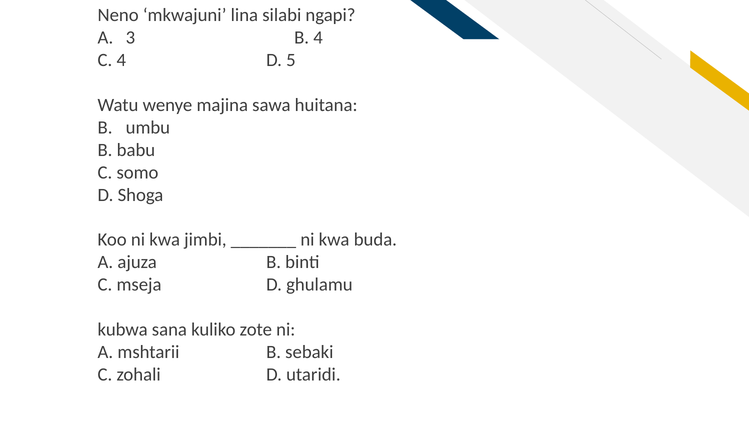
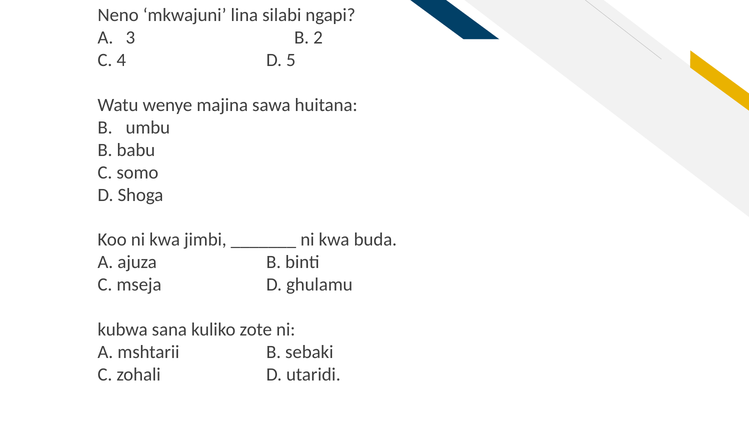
B 4: 4 -> 2
